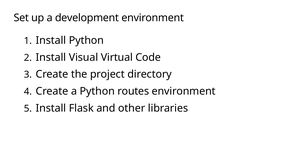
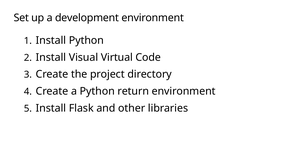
routes: routes -> return
